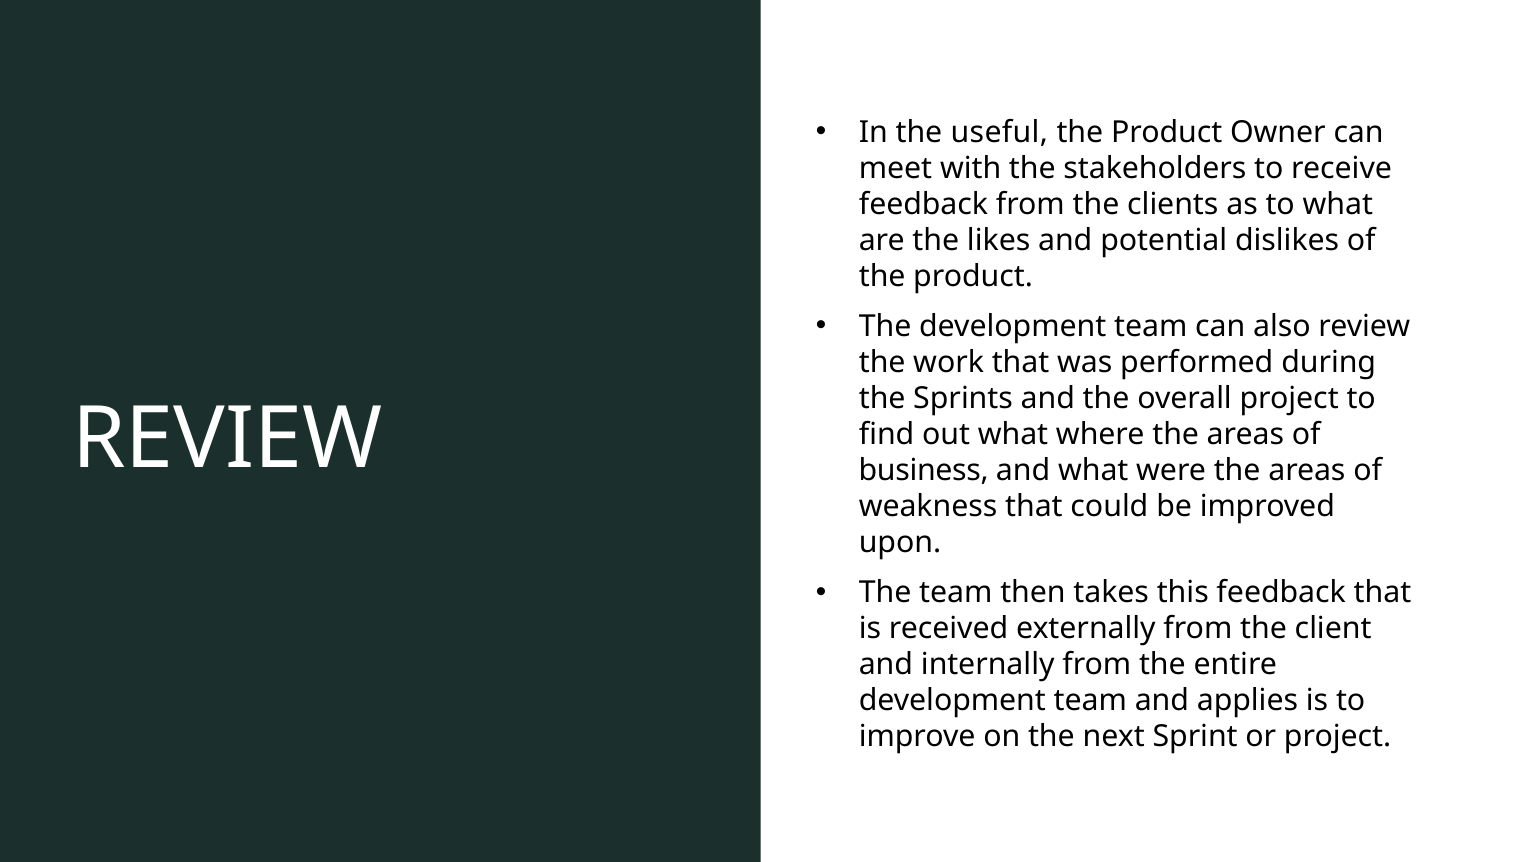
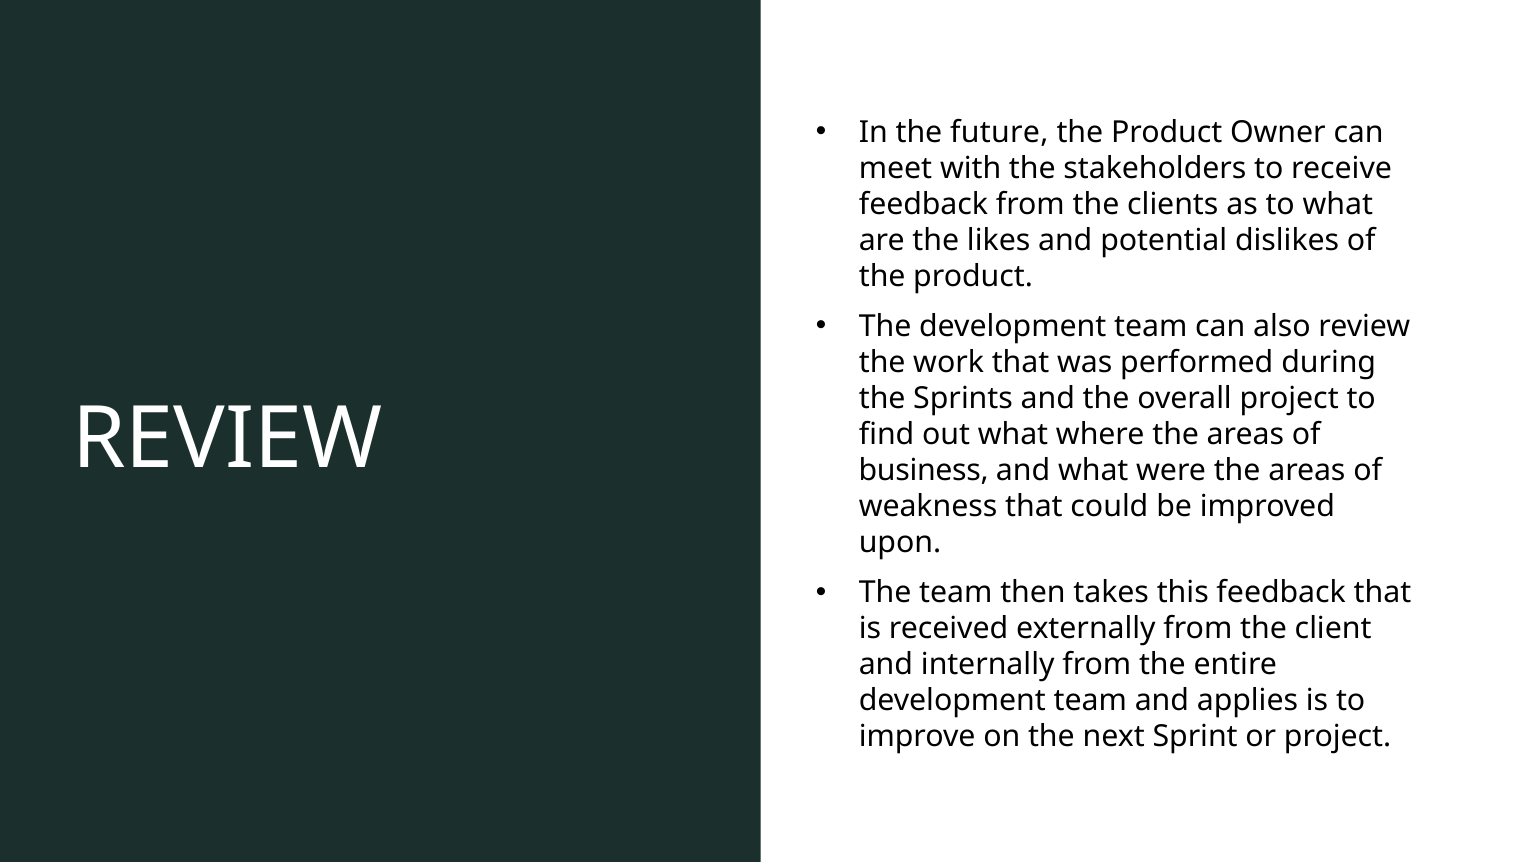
useful: useful -> future
